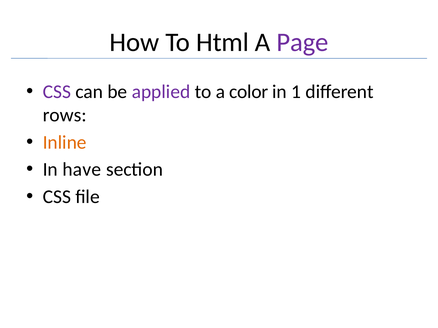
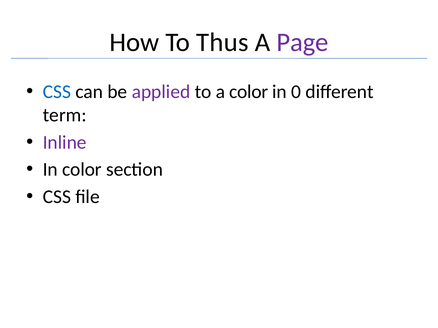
Html: Html -> Thus
CSS at (57, 92) colour: purple -> blue
1: 1 -> 0
rows: rows -> term
Inline colour: orange -> purple
In have: have -> color
